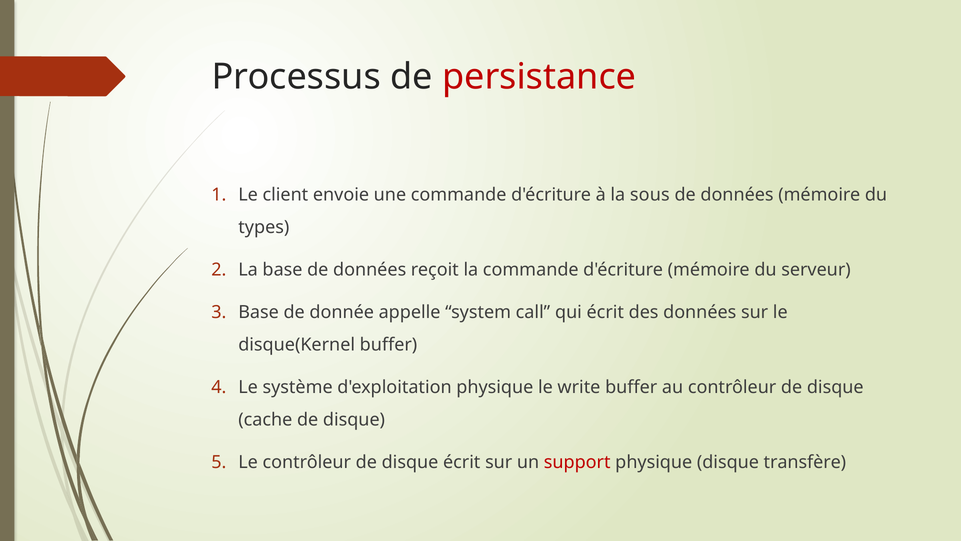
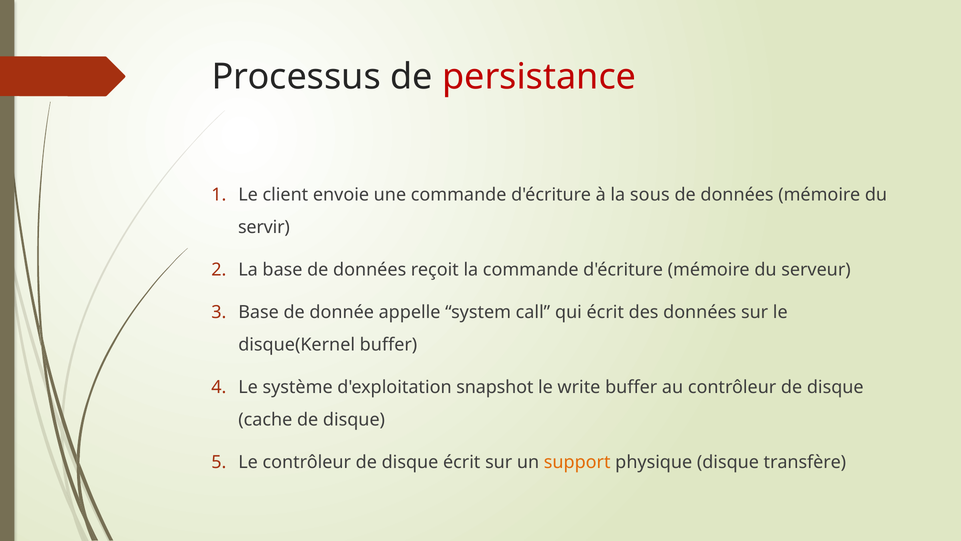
types: types -> servir
d'exploitation physique: physique -> snapshot
support colour: red -> orange
